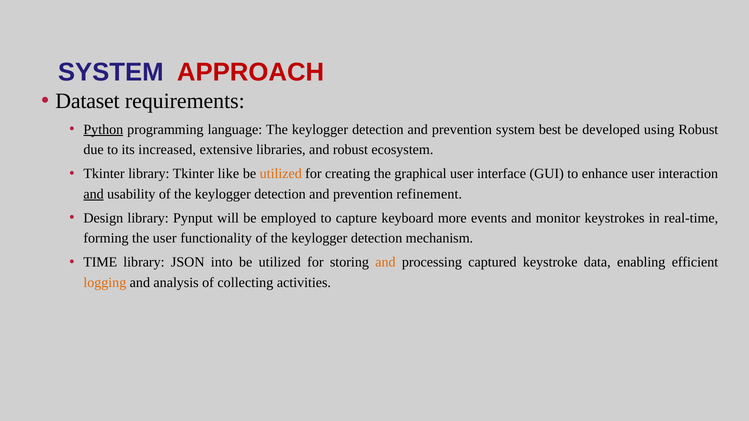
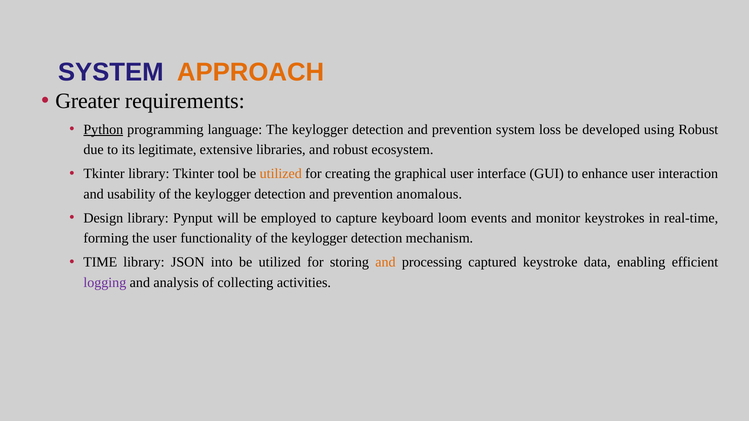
APPROACH colour: red -> orange
Dataset: Dataset -> Greater
best: best -> loss
increased: increased -> legitimate
like: like -> tool
and at (94, 194) underline: present -> none
refinement: refinement -> anomalous
more: more -> loom
logging colour: orange -> purple
